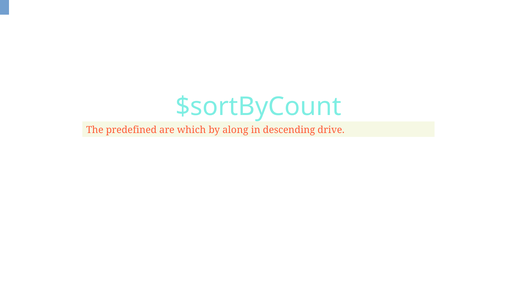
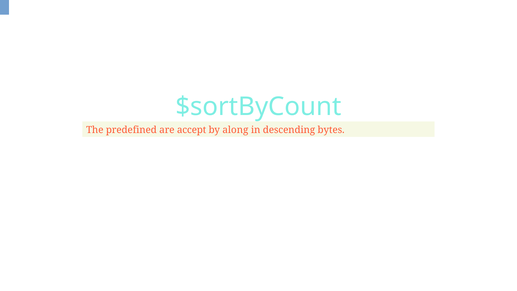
which: which -> accept
drive: drive -> bytes
